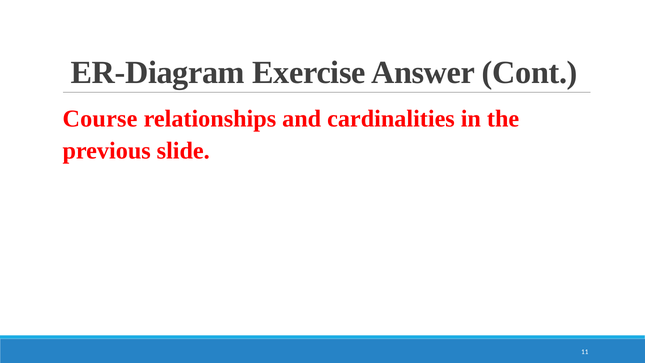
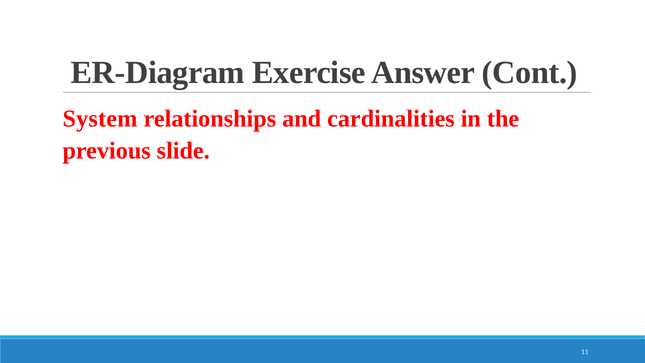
Course: Course -> System
